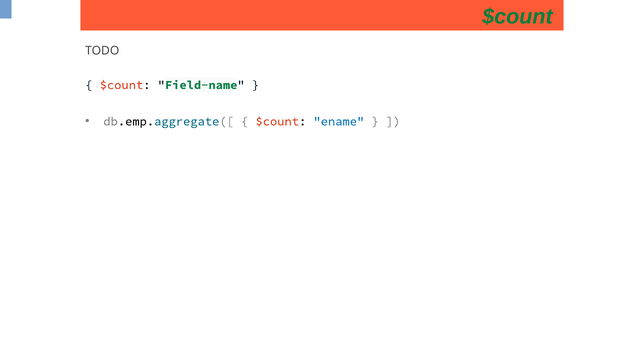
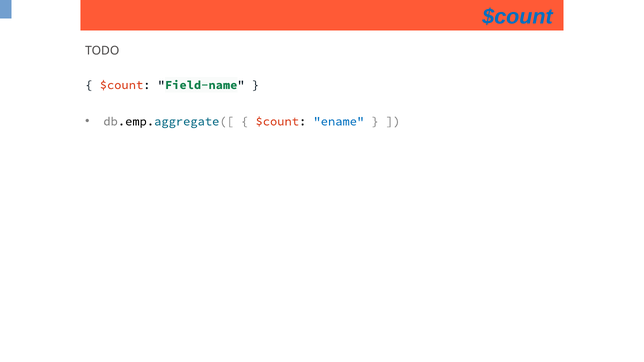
$count at (518, 17) colour: green -> blue
